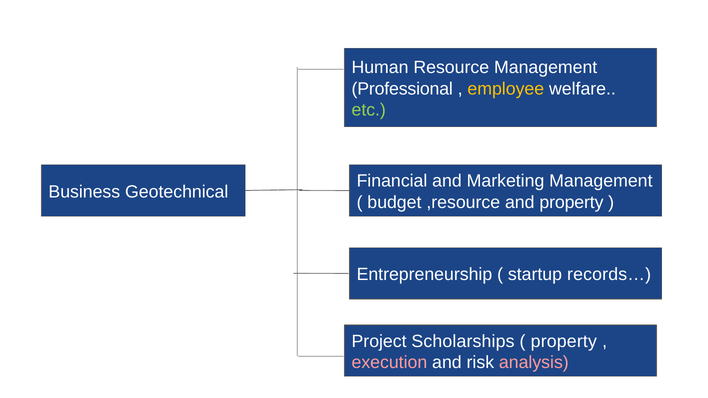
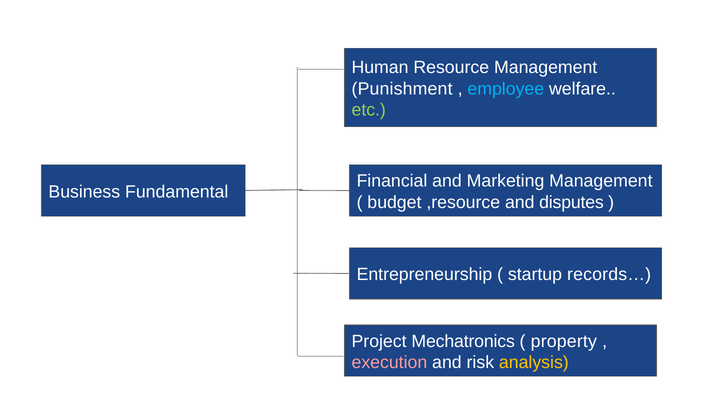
Professional: Professional -> Punishment
employee colour: yellow -> light blue
Geotechnical: Geotechnical -> Fundamental
and property: property -> disputes
Scholarships: Scholarships -> Mechatronics
analysis colour: pink -> yellow
